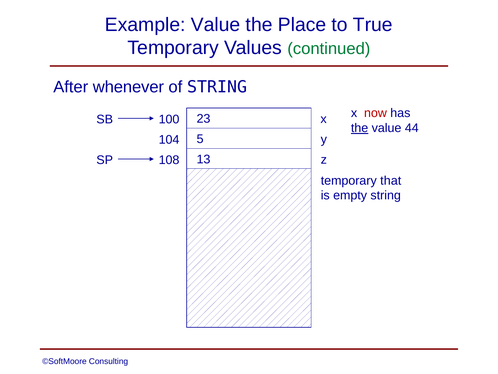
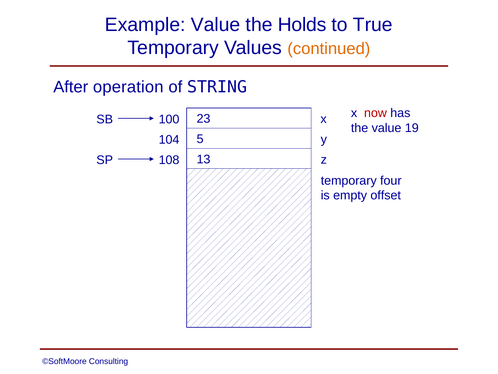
Place: Place -> Holds
continued colour: green -> orange
whenever: whenever -> operation
the at (360, 128) underline: present -> none
44: 44 -> 19
that: that -> four
empty string: string -> offset
